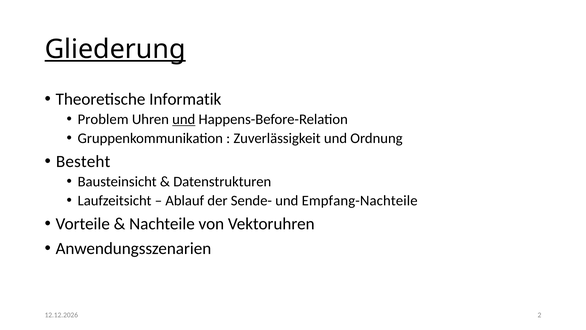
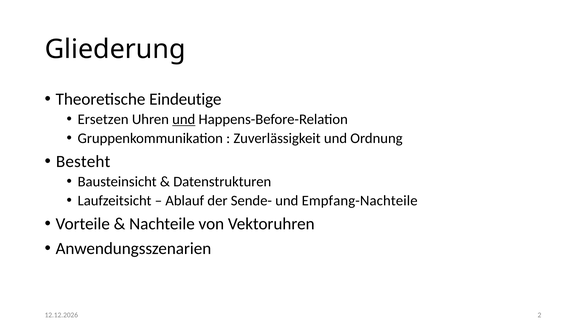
Gliederung underline: present -> none
Informatik: Informatik -> Eindeutige
Problem: Problem -> Ersetzen
